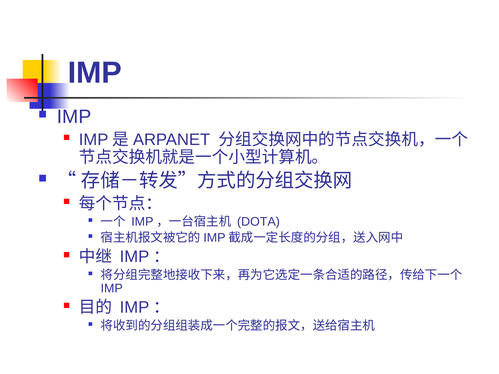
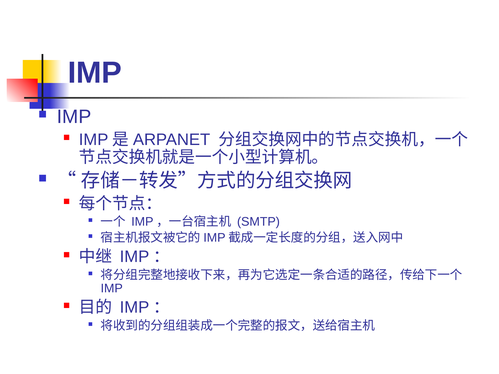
DOTA: DOTA -> SMTP
